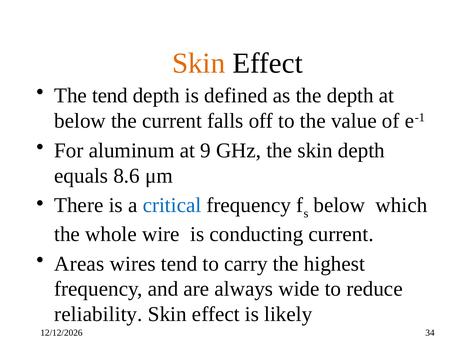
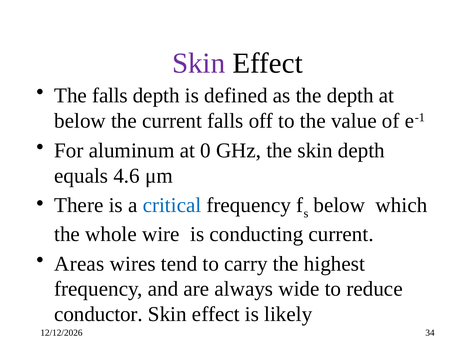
Skin at (199, 63) colour: orange -> purple
The tend: tend -> falls
9: 9 -> 0
8.6: 8.6 -> 4.6
reliability: reliability -> conductor
